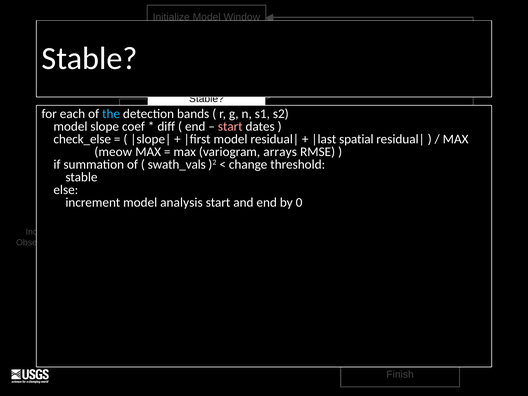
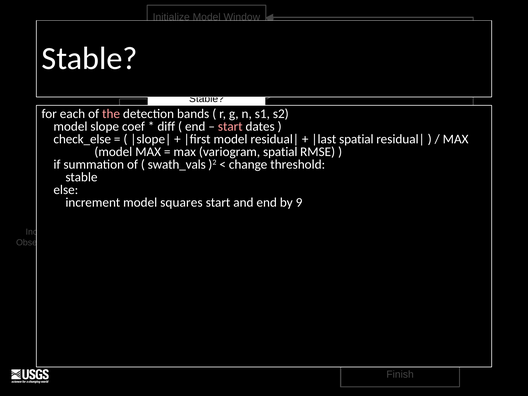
the colour: light blue -> pink
meow at (113, 152): meow -> model
variogram arrays: arrays -> spatial
analysis: analysis -> squares
0: 0 -> 9
